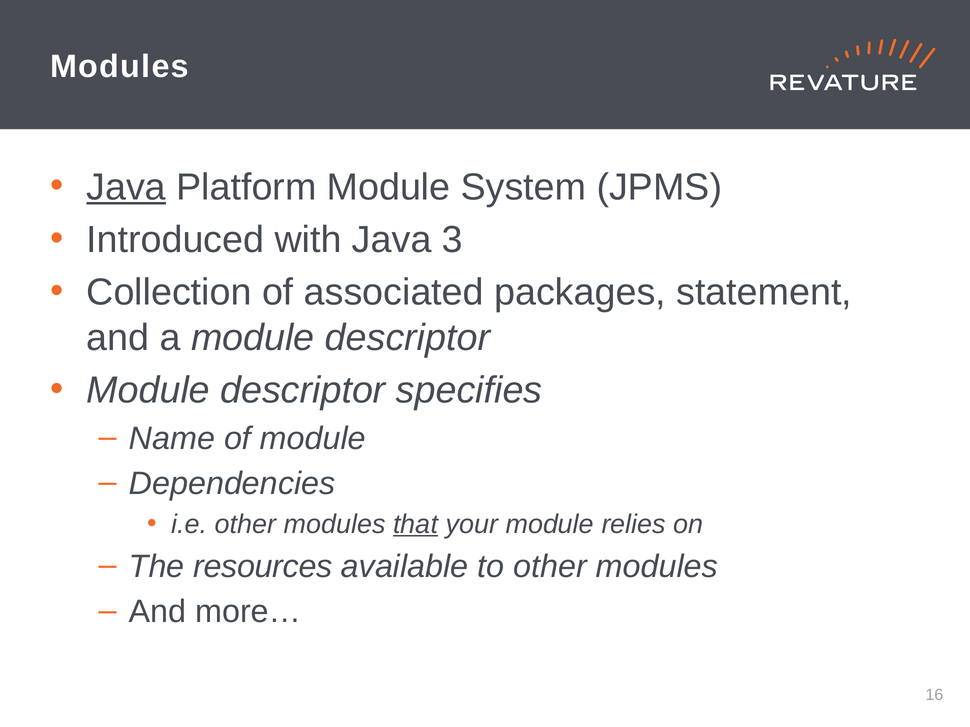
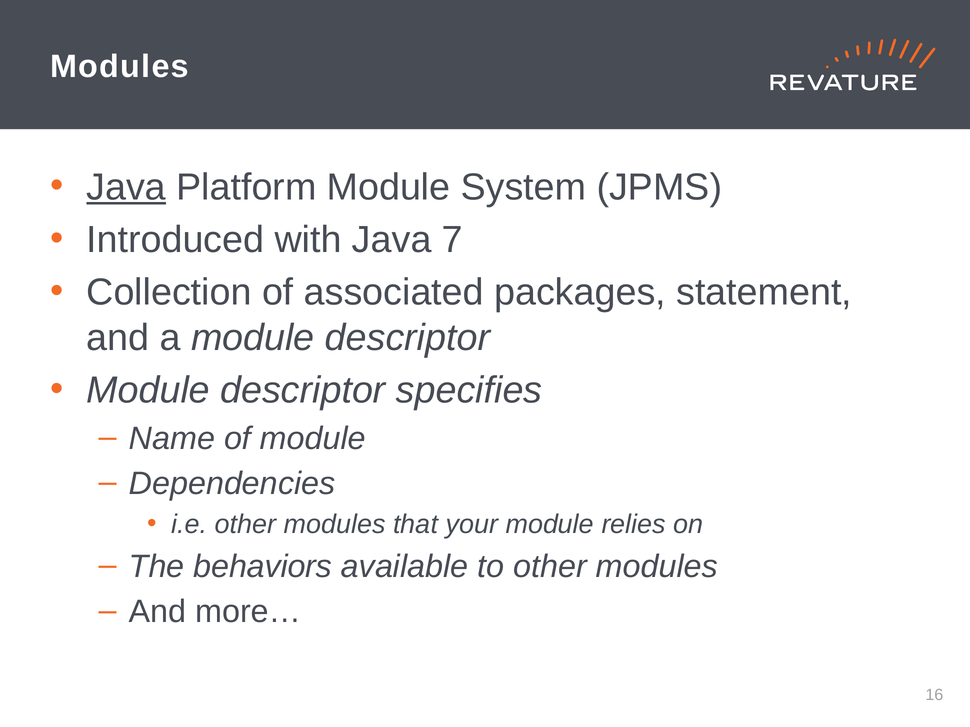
3: 3 -> 7
that underline: present -> none
resources: resources -> behaviors
